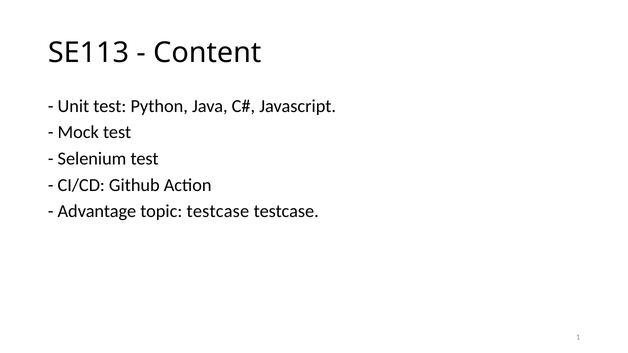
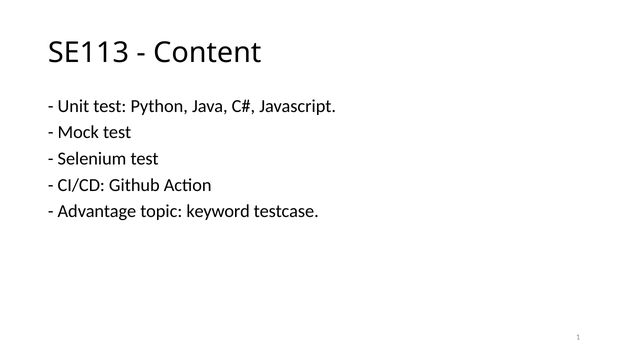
topic testcase: testcase -> keyword
